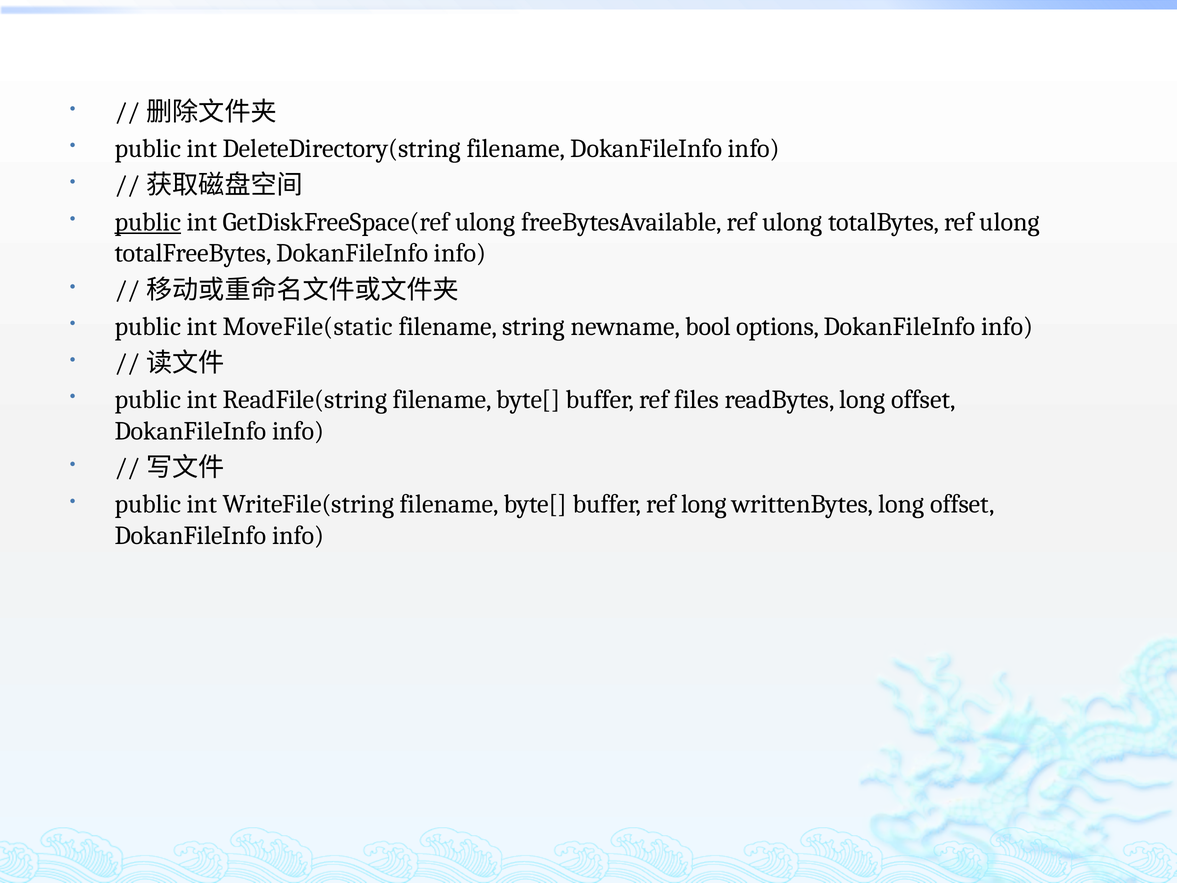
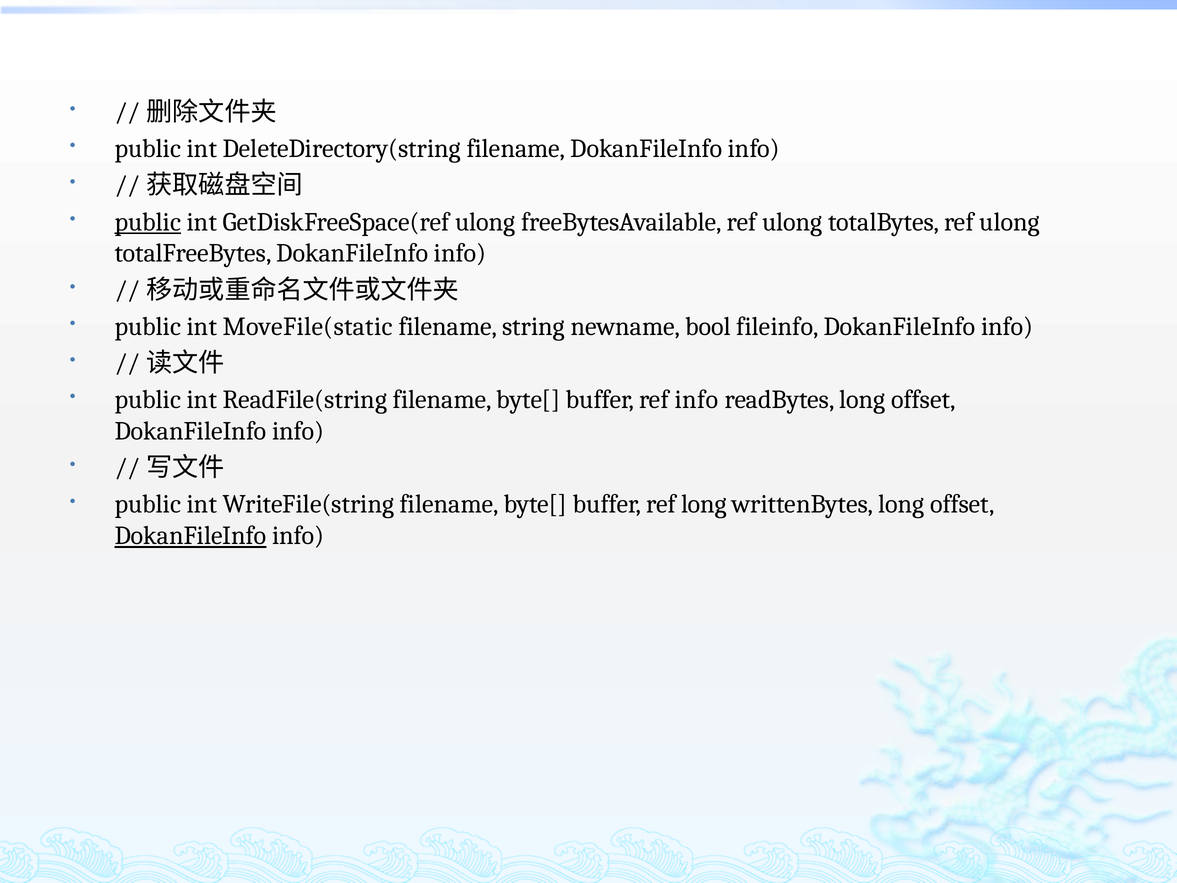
options: options -> fileinfo
ref files: files -> info
DokanFileInfo at (191, 536) underline: none -> present
